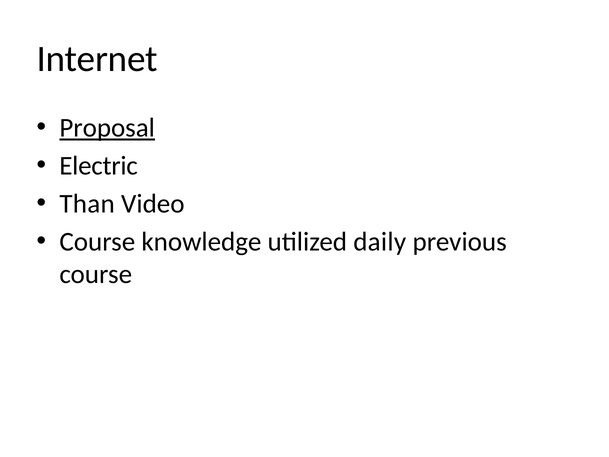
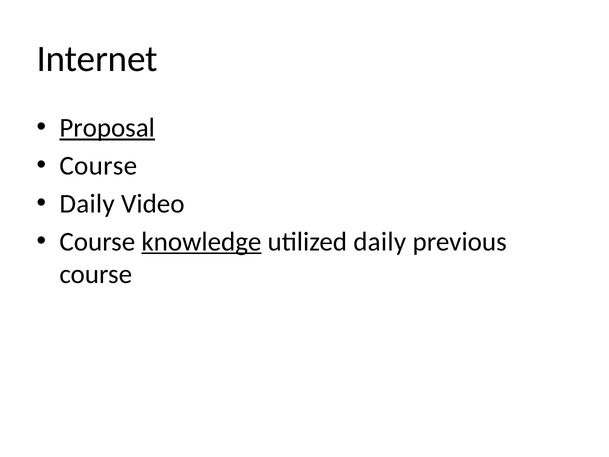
Electric at (99, 166): Electric -> Course
Than at (87, 204): Than -> Daily
knowledge underline: none -> present
